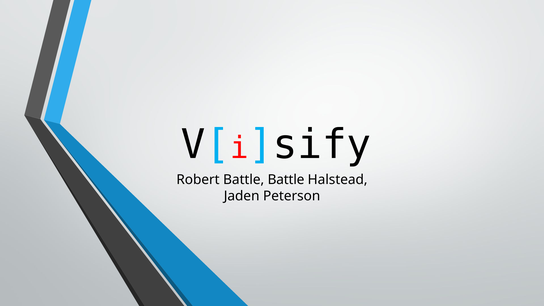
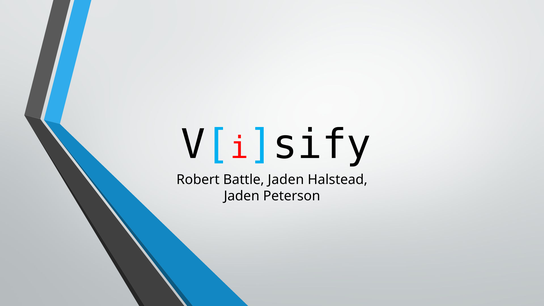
Battle Battle: Battle -> Jaden
